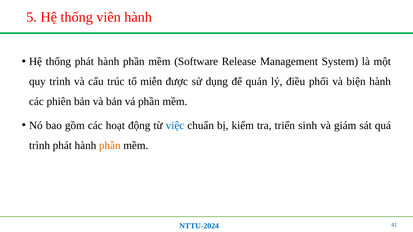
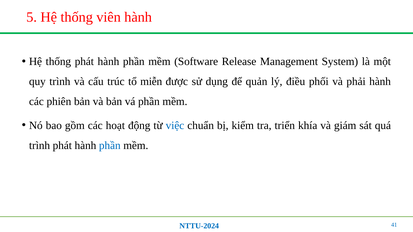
biện: biện -> phải
sinh: sinh -> khía
phần at (110, 146) colour: orange -> blue
